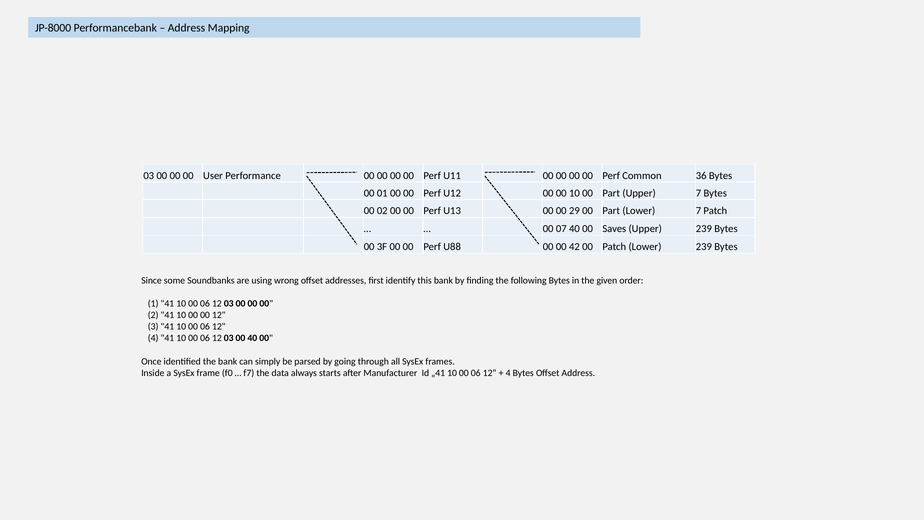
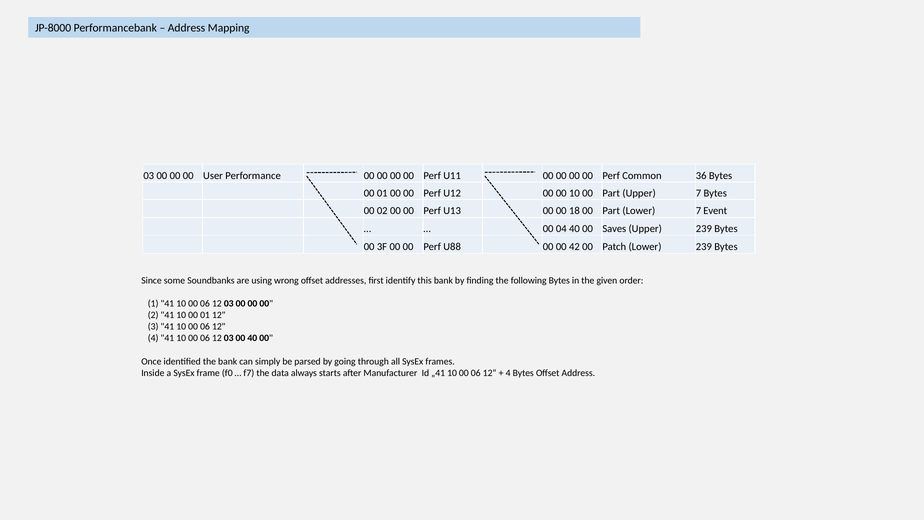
29: 29 -> 18
7 Patch: Patch -> Event
07: 07 -> 04
10 00 00: 00 -> 01
